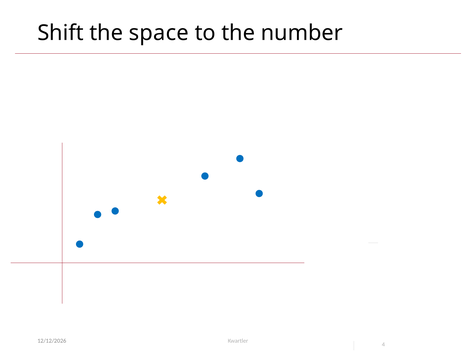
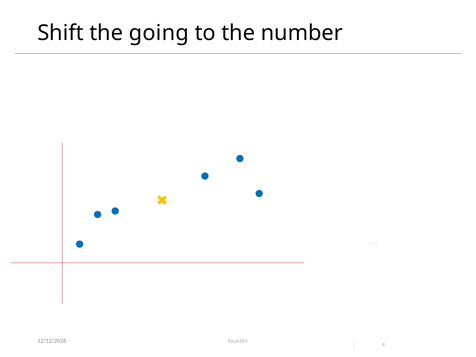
space: space -> going
